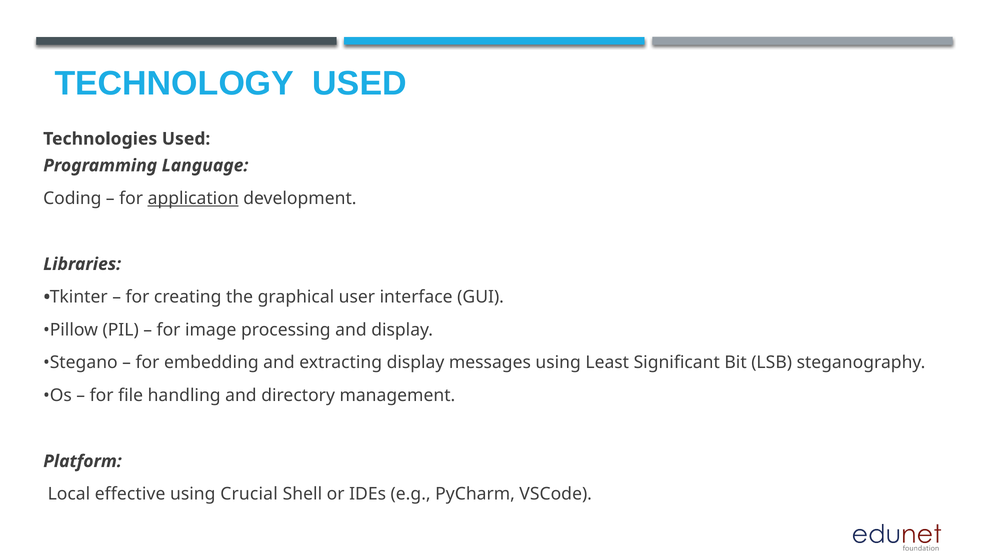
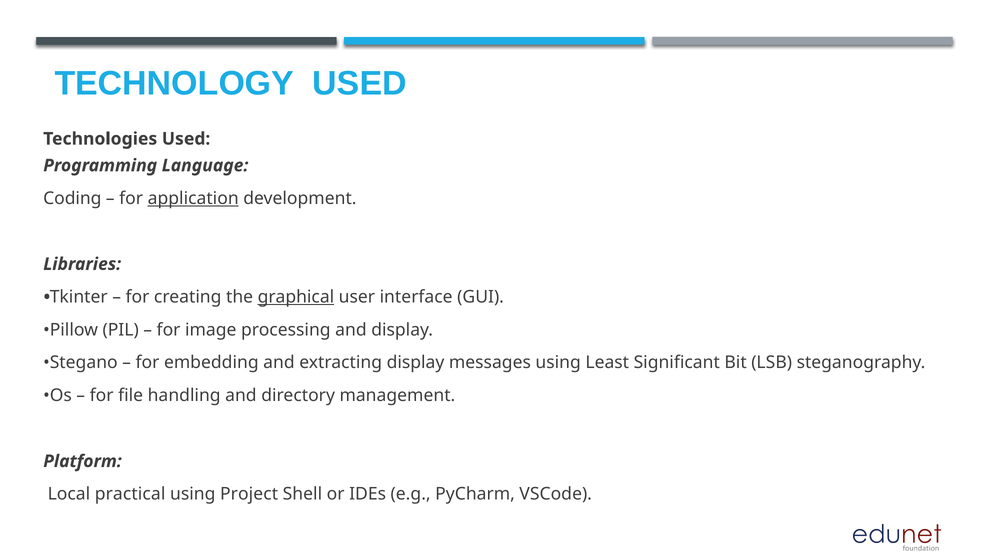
graphical underline: none -> present
effective: effective -> practical
Crucial: Crucial -> Project
